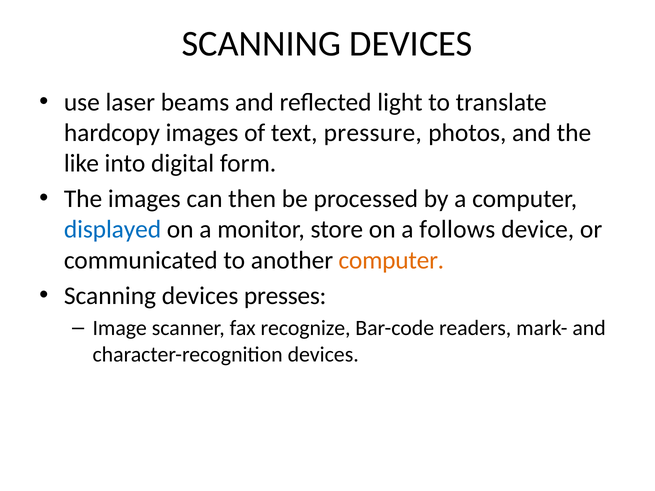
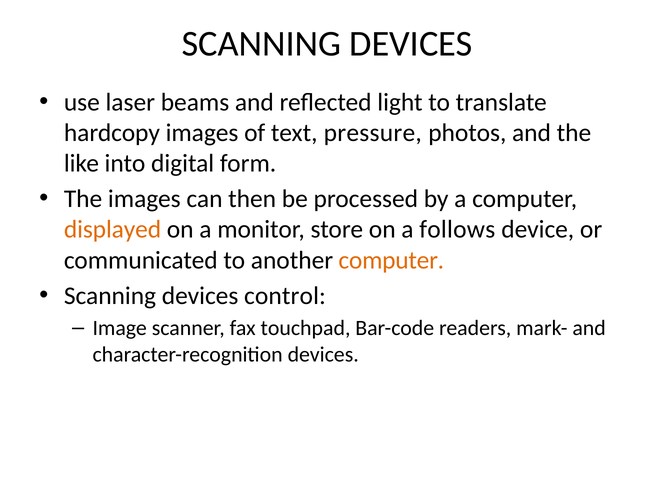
displayed colour: blue -> orange
presses: presses -> control
recognize: recognize -> touchpad
